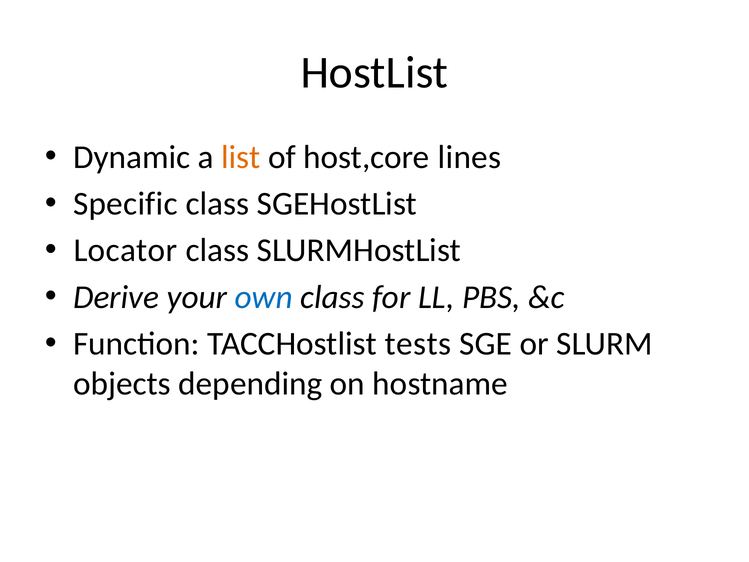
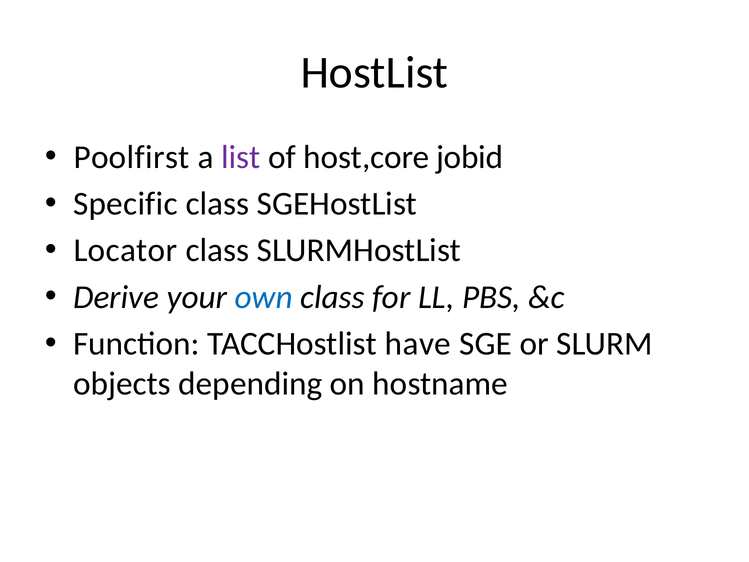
Dynamic: Dynamic -> Poolfirst
list colour: orange -> purple
lines: lines -> jobid
tests: tests -> have
